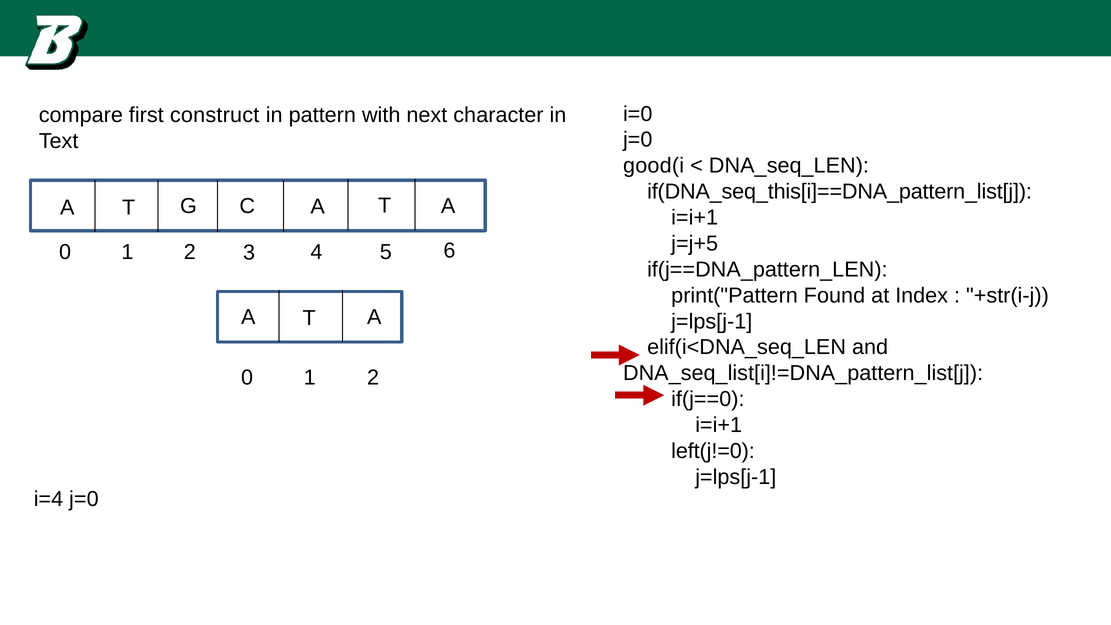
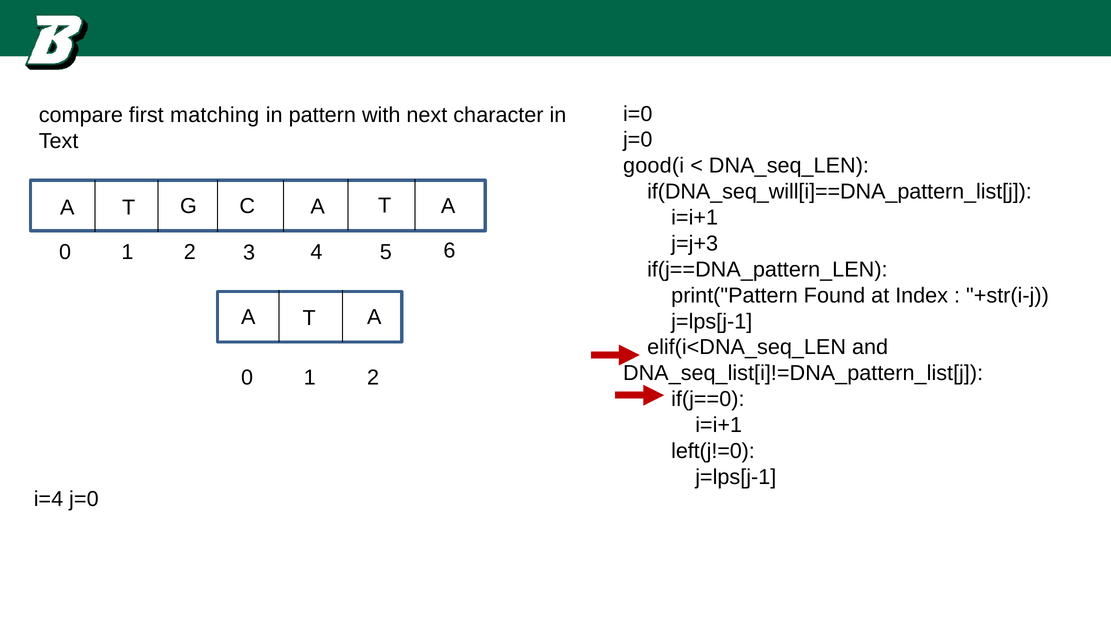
construct: construct -> matching
if(DNA_seq_this[i]==DNA_pattern_list[j: if(DNA_seq_this[i]==DNA_pattern_list[j -> if(DNA_seq_will[i]==DNA_pattern_list[j
j=j+5: j=j+5 -> j=j+3
